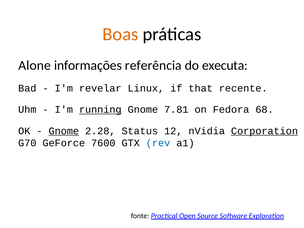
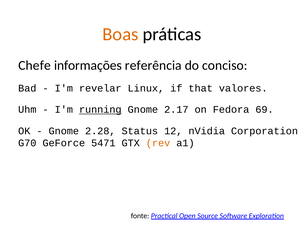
Alone: Alone -> Chefe
executa: executa -> conciso
recente: recente -> valores
7.81: 7.81 -> 2.17
68: 68 -> 69
Gnome at (64, 131) underline: present -> none
Corporation underline: present -> none
7600: 7600 -> 5471
rev colour: blue -> orange
